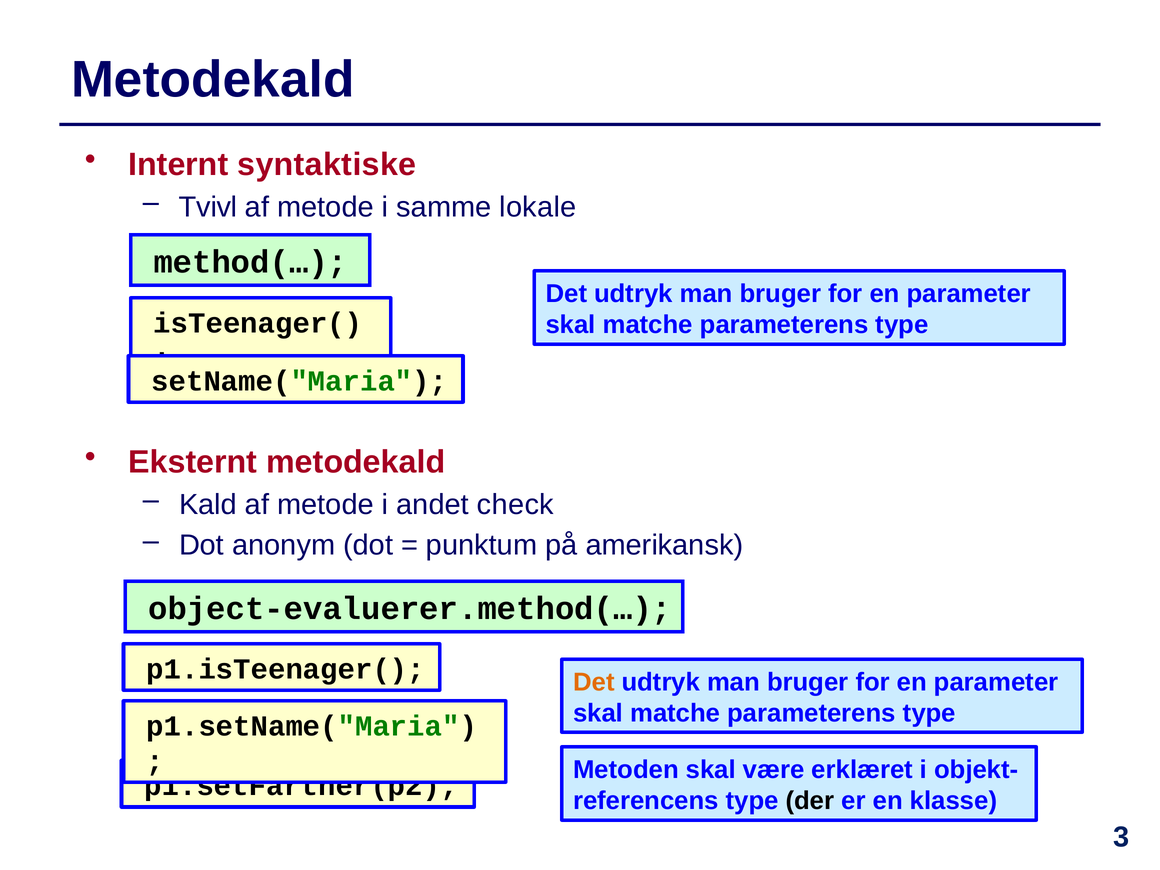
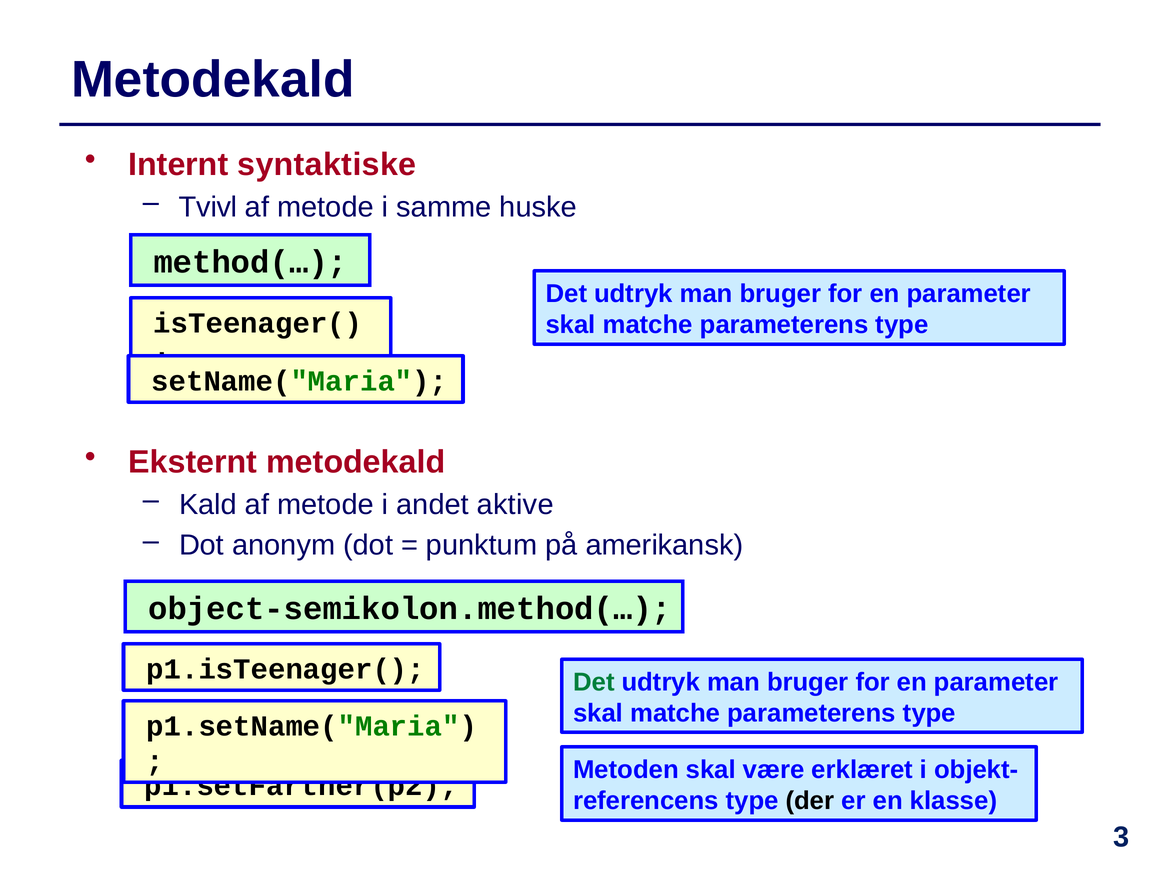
lokale: lokale -> huske
check: check -> aktive
object-evaluerer.method(…: object-evaluerer.method(… -> object-semikolon.method(…
Det at (594, 682) colour: orange -> green
